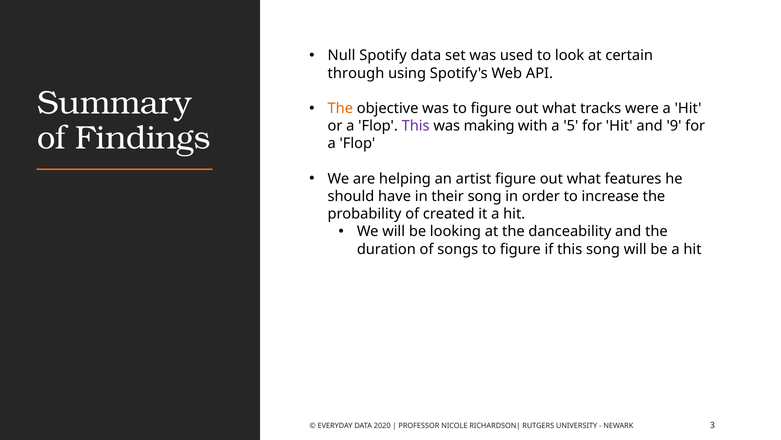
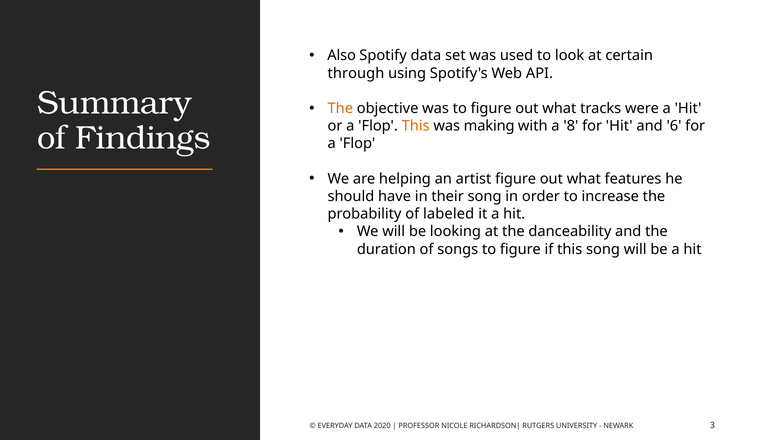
Null: Null -> Also
This at (416, 126) colour: purple -> orange
5: 5 -> 8
9: 9 -> 6
created: created -> labeled
